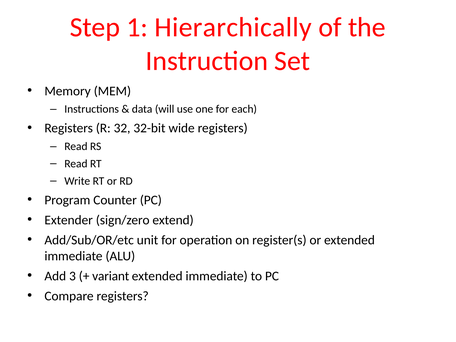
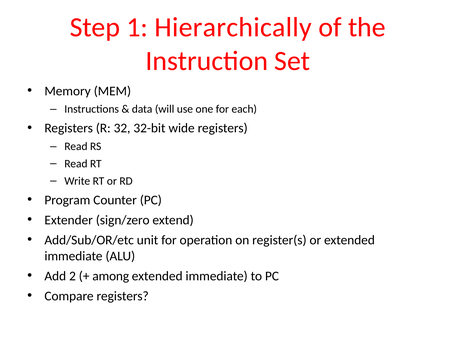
3: 3 -> 2
variant: variant -> among
